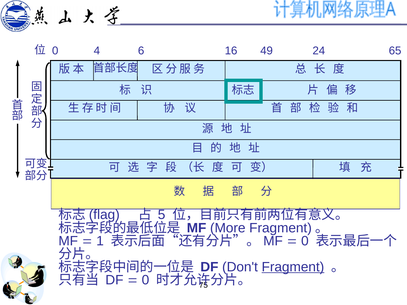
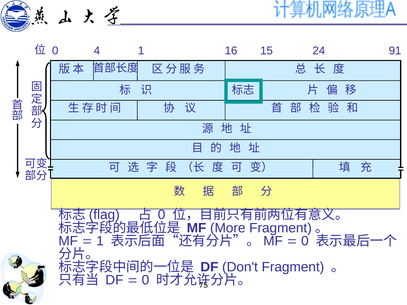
4 6: 6 -> 1
49: 49 -> 15
65: 65 -> 91
5 at (162, 215): 5 -> 0
Fragment underline: present -> none
